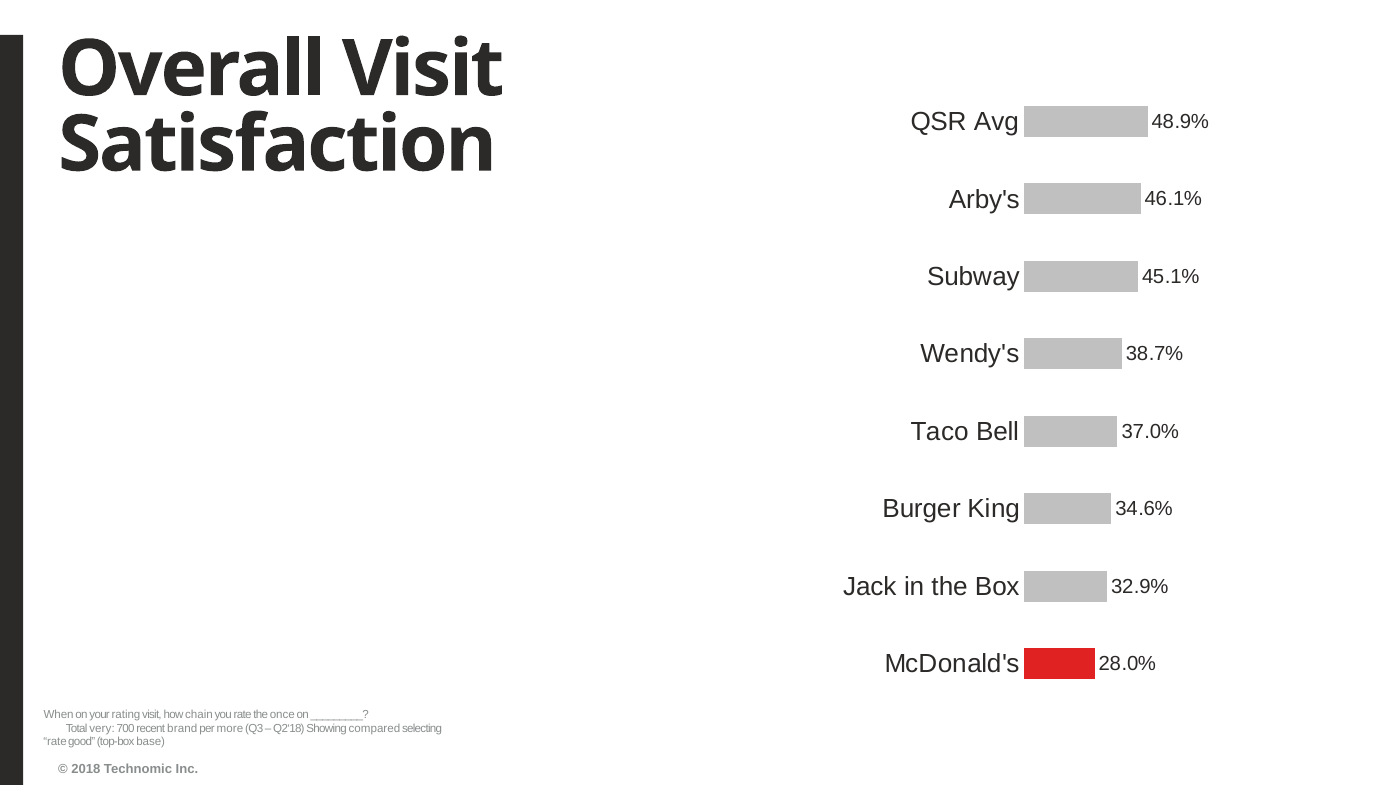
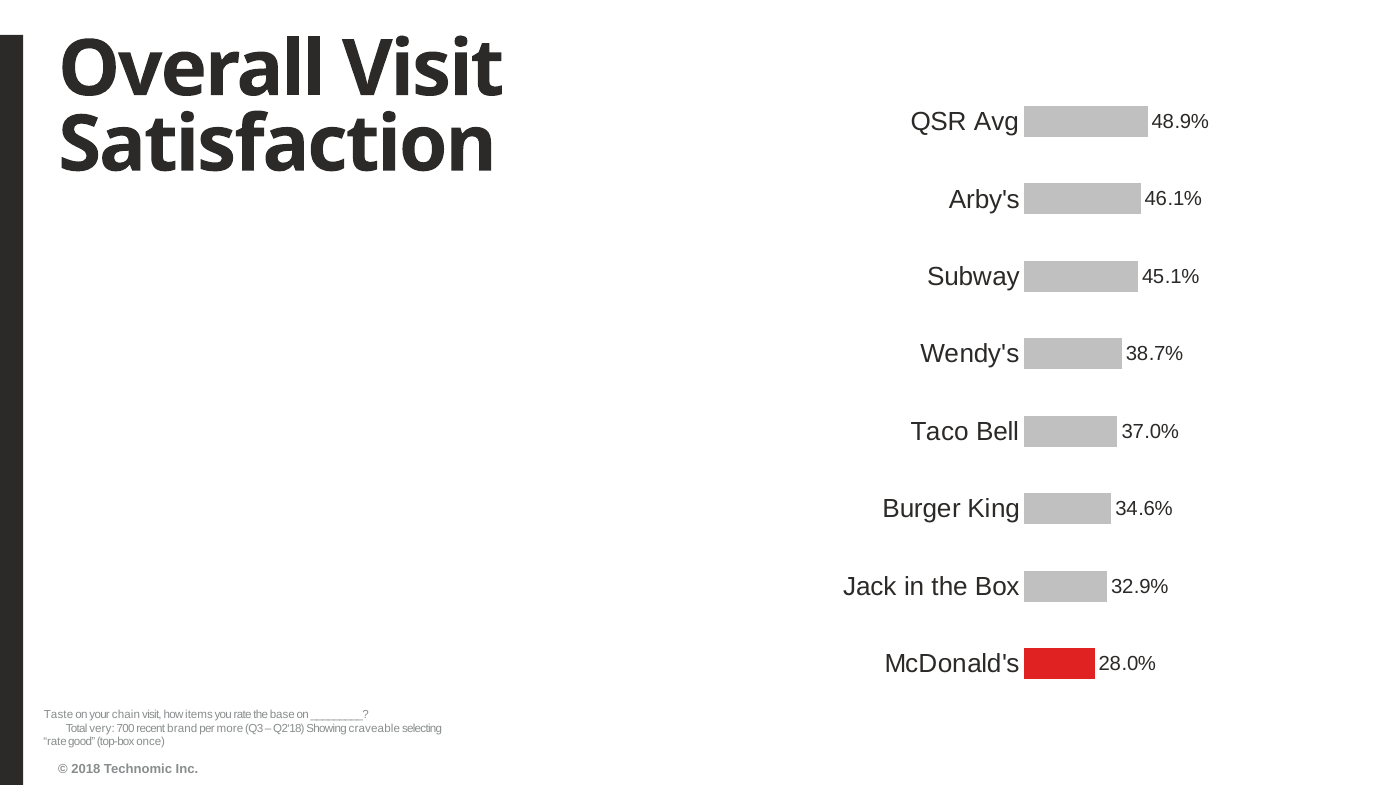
When: When -> Taste
rating: rating -> chain
chain: chain -> items
once: once -> base
compared: compared -> craveable
base: base -> once
